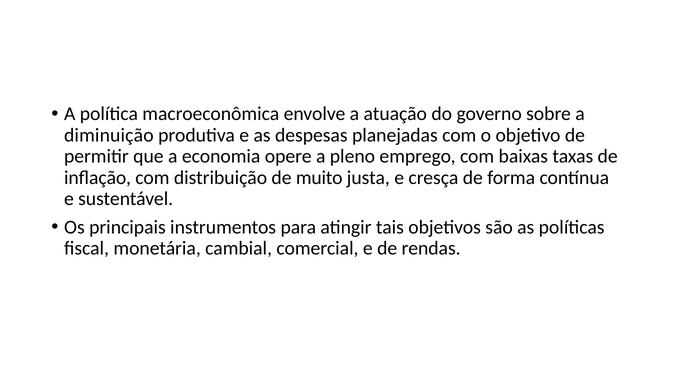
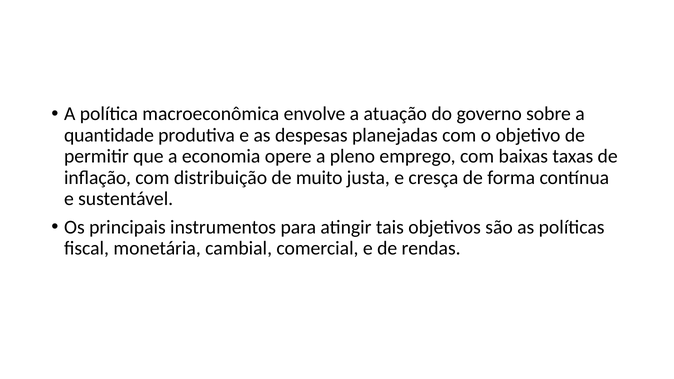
diminuição: diminuição -> quantidade
